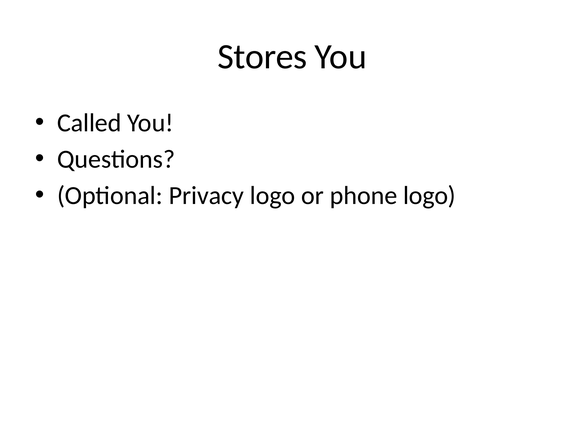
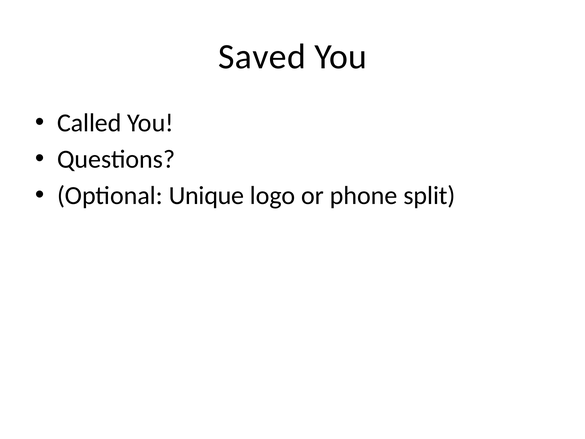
Stores: Stores -> Saved
Privacy: Privacy -> Unique
phone logo: logo -> split
